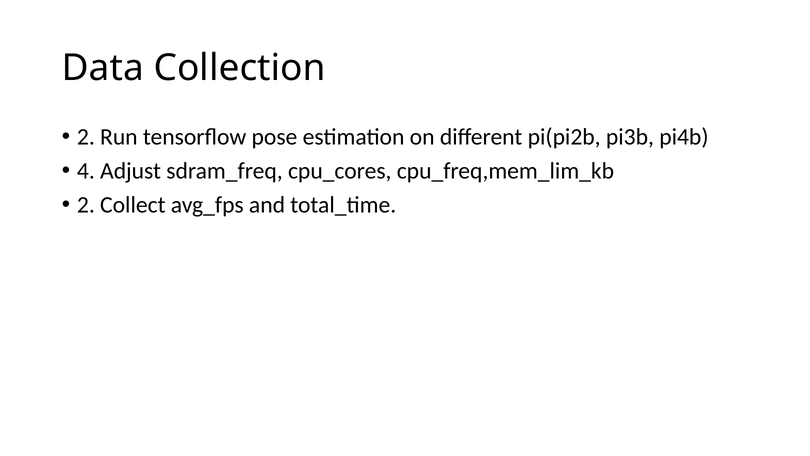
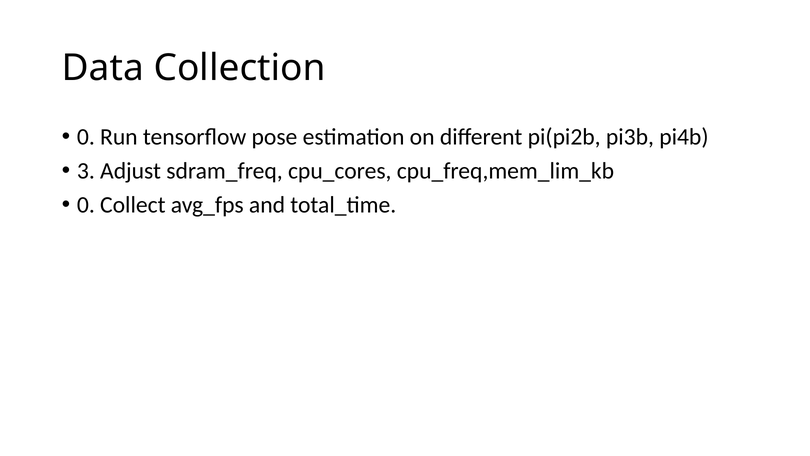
2 at (86, 137): 2 -> 0
4: 4 -> 3
2 at (86, 205): 2 -> 0
